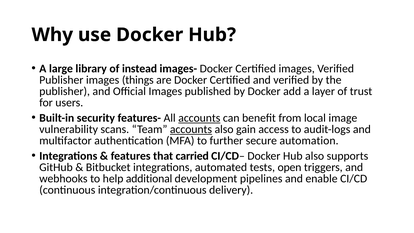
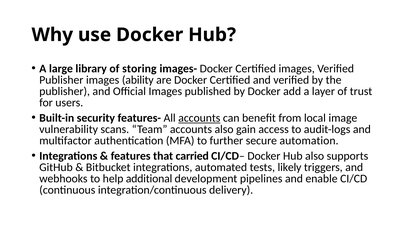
instead: instead -> storing
things: things -> ability
accounts at (191, 129) underline: present -> none
open: open -> likely
